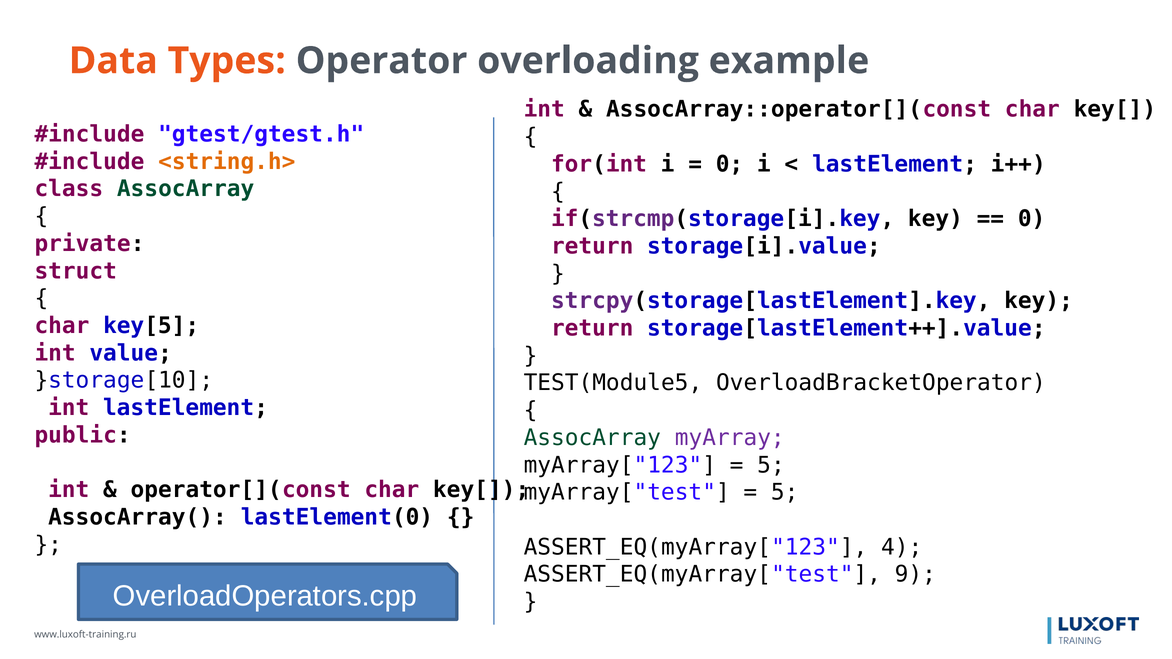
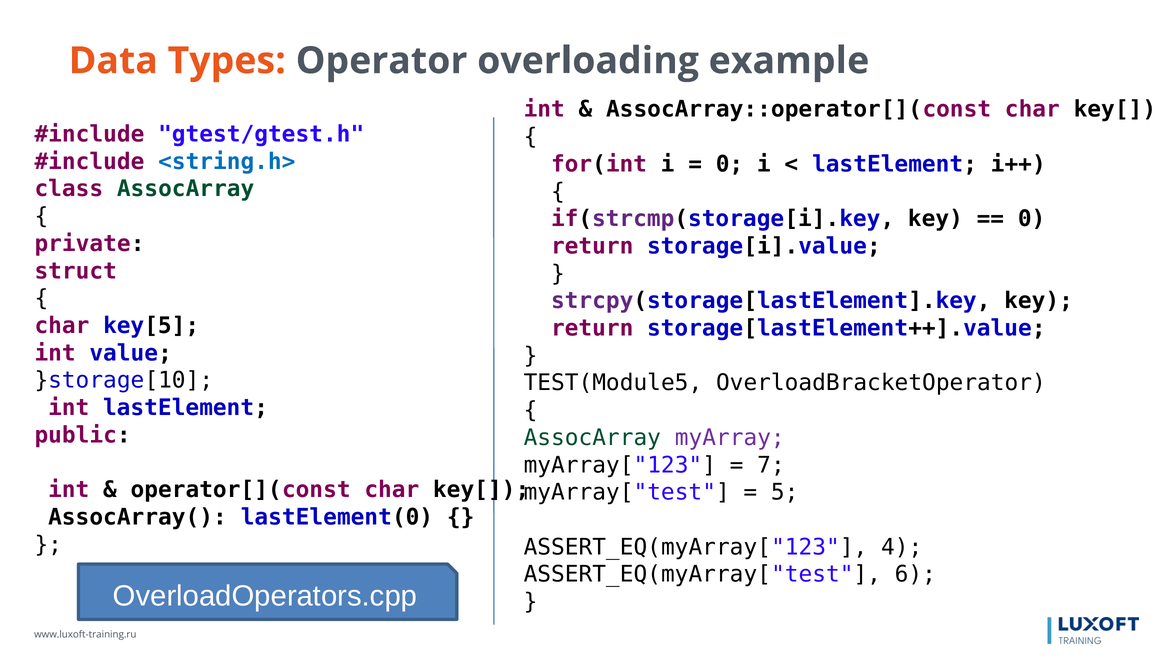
<string.h> colour: orange -> blue
5 at (771, 465): 5 -> 7
9: 9 -> 6
